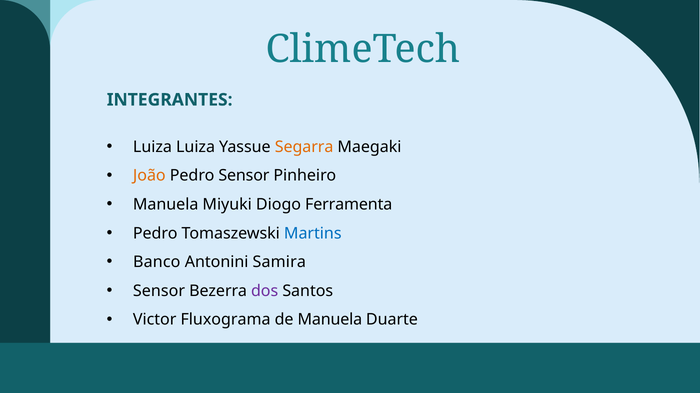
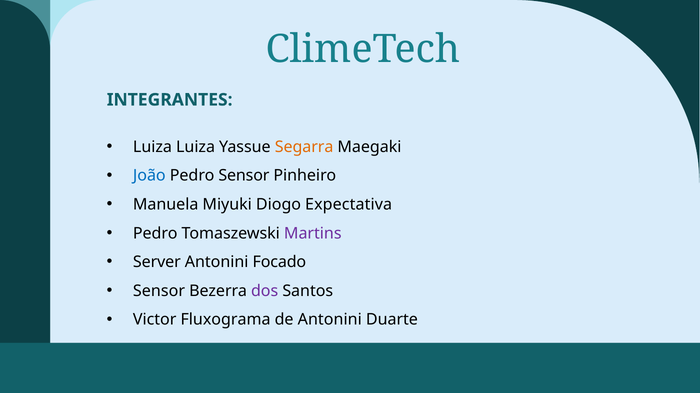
João colour: orange -> blue
Ferramenta: Ferramenta -> Expectativa
Martins colour: blue -> purple
Banco: Banco -> Server
Samira: Samira -> Focado
de Manuela: Manuela -> Antonini
